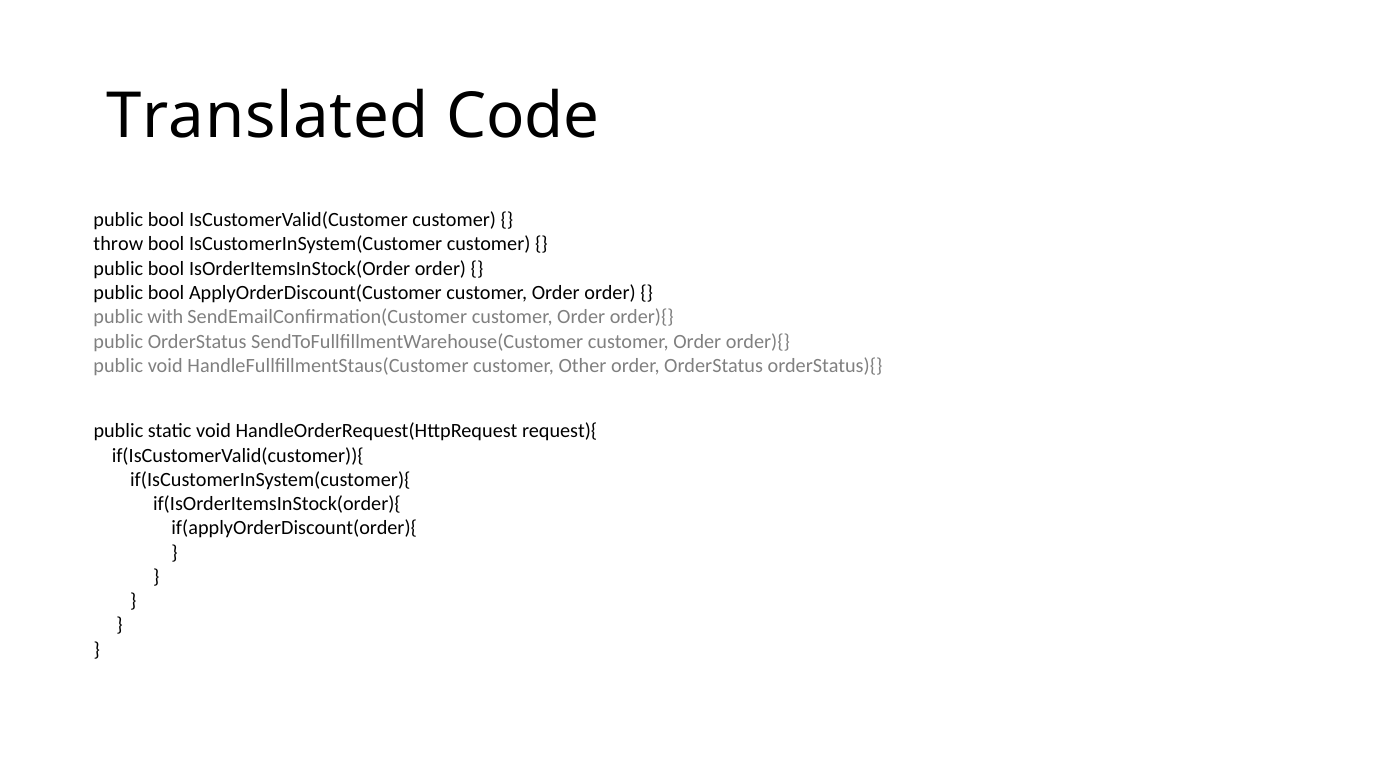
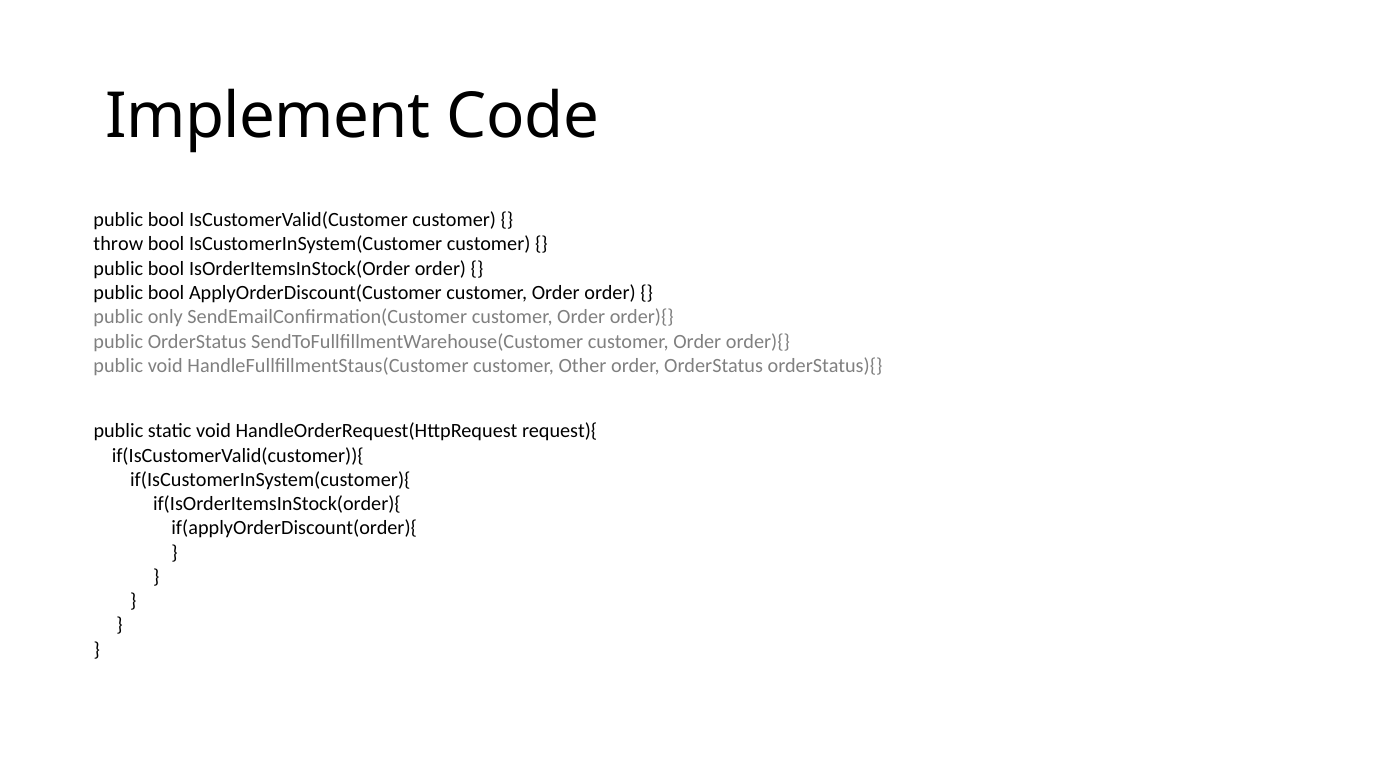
Translated: Translated -> Implement
with: with -> only
